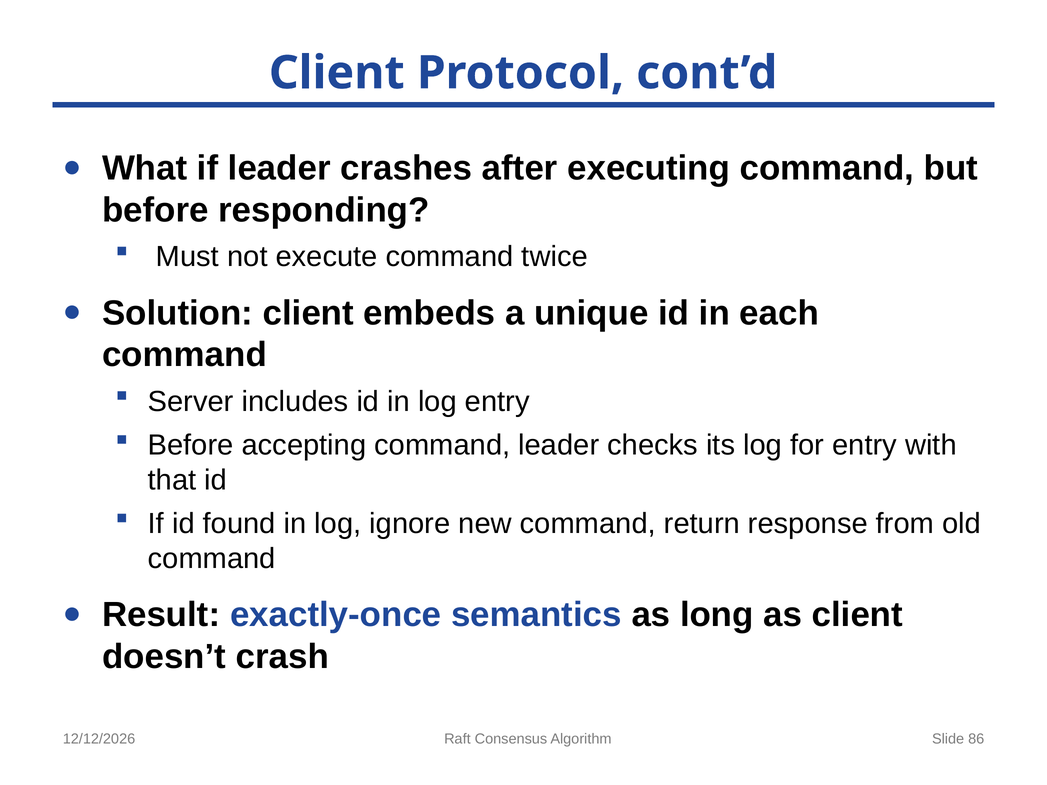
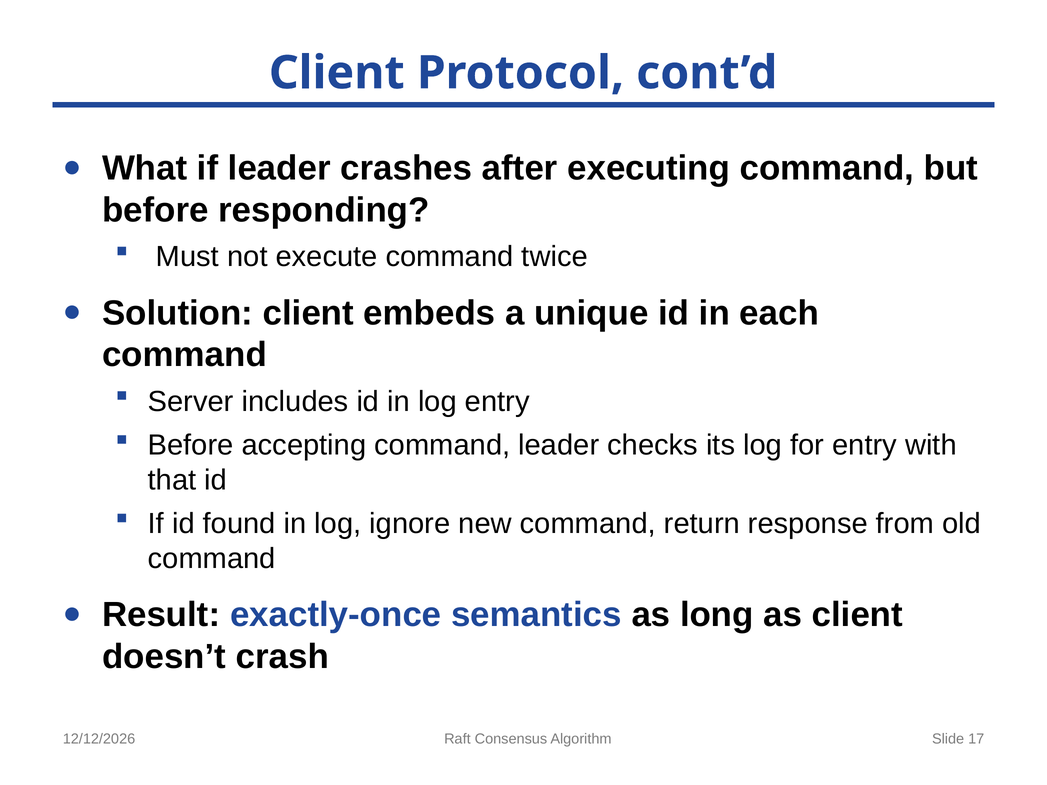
86: 86 -> 17
